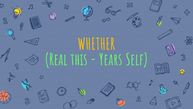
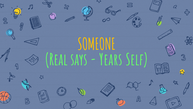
WHETHER: WHETHER -> SOMEONE
this: this -> says
